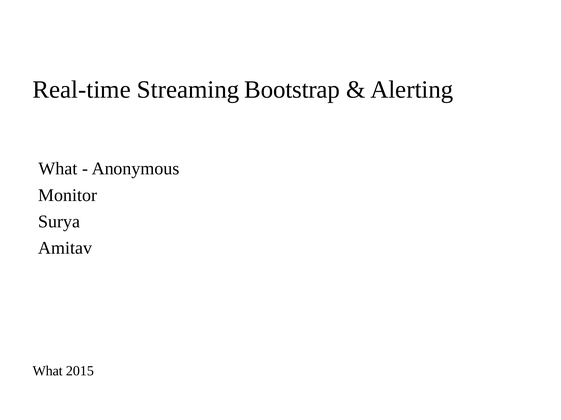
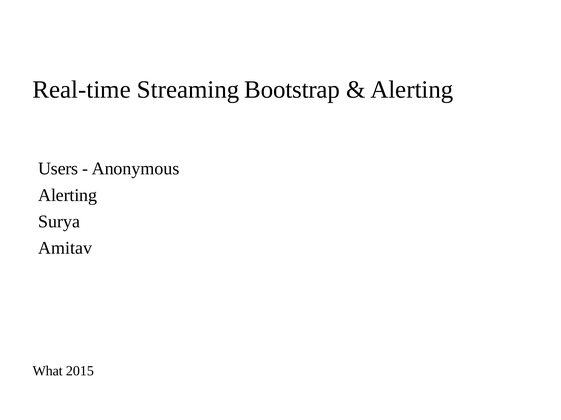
What at (58, 169): What -> Users
Monitor at (68, 196): Monitor -> Alerting
